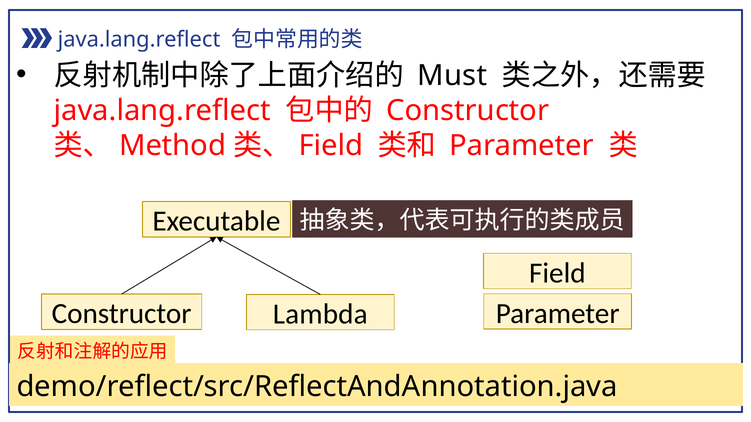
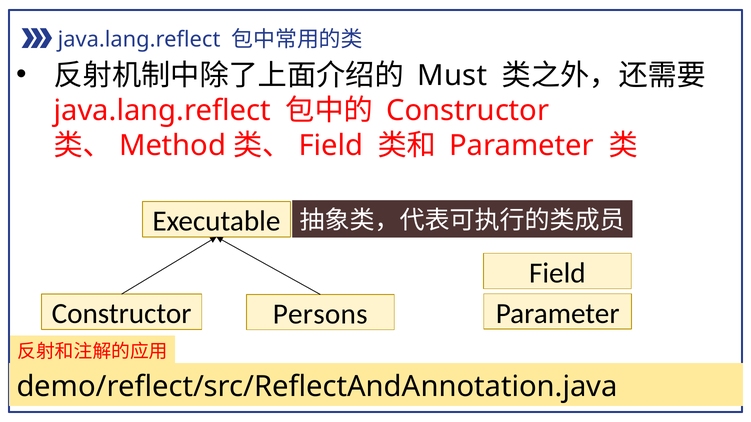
Lambda: Lambda -> Persons
